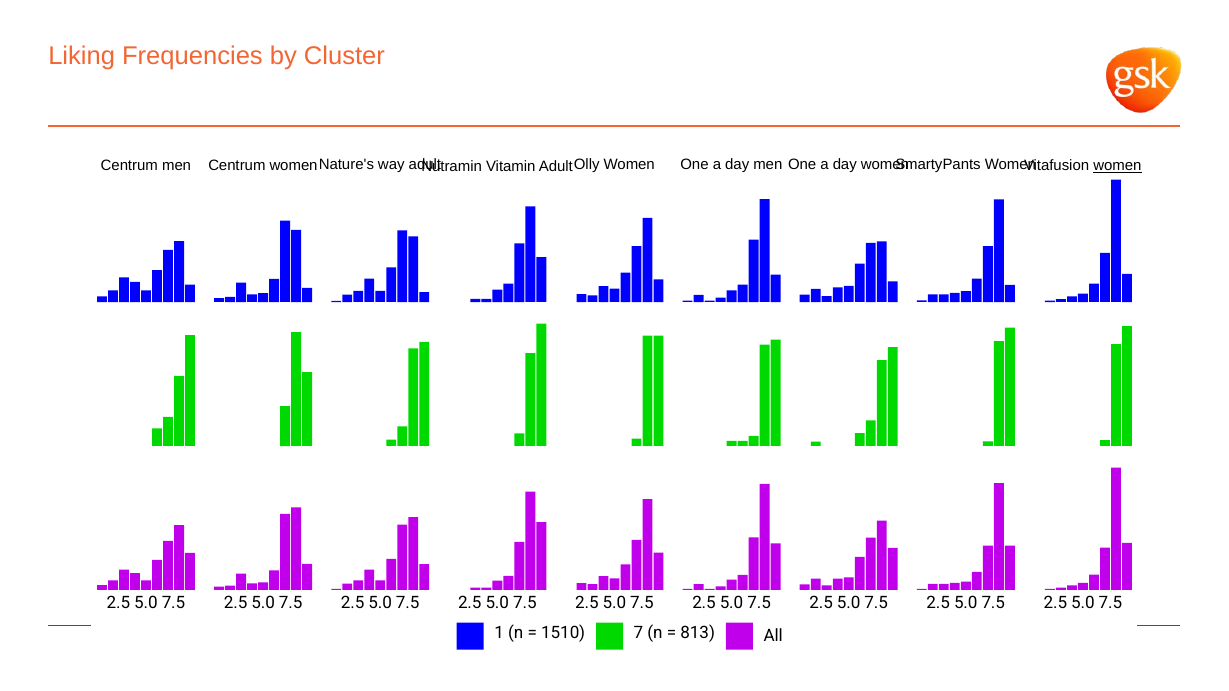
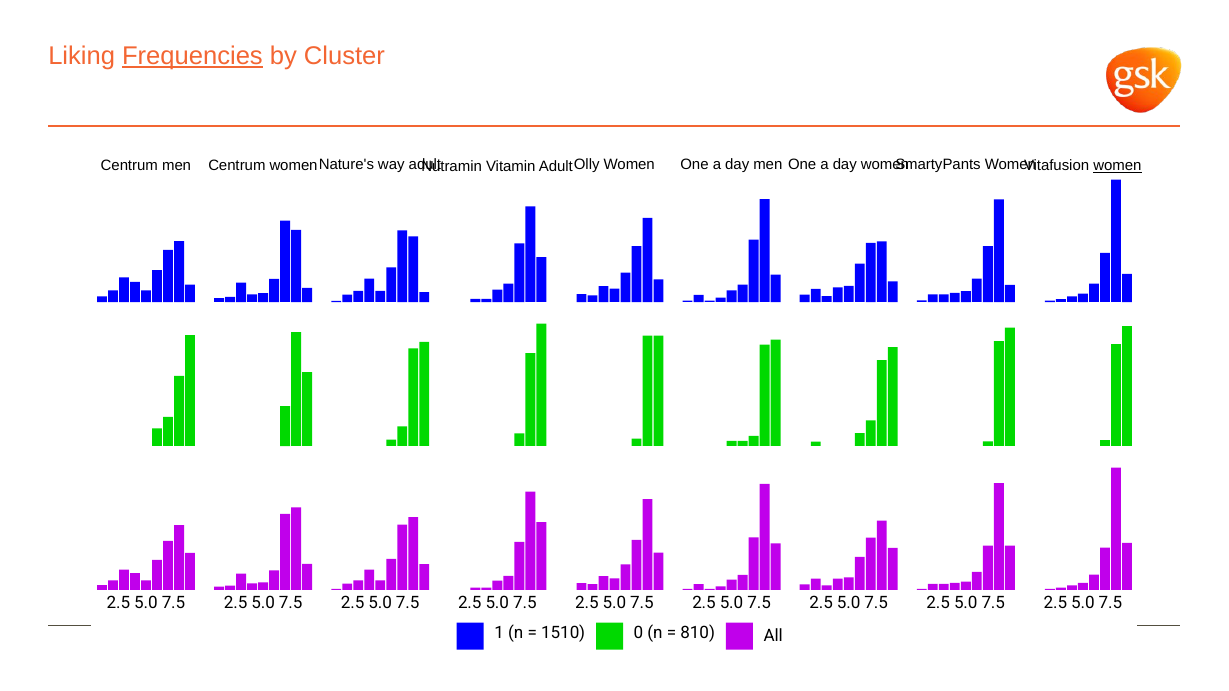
Frequencies underline: none -> present
7: 7 -> 0
813: 813 -> 810
